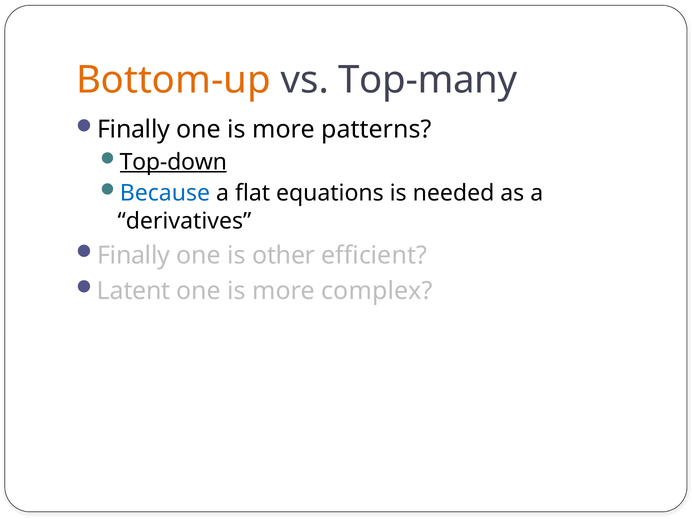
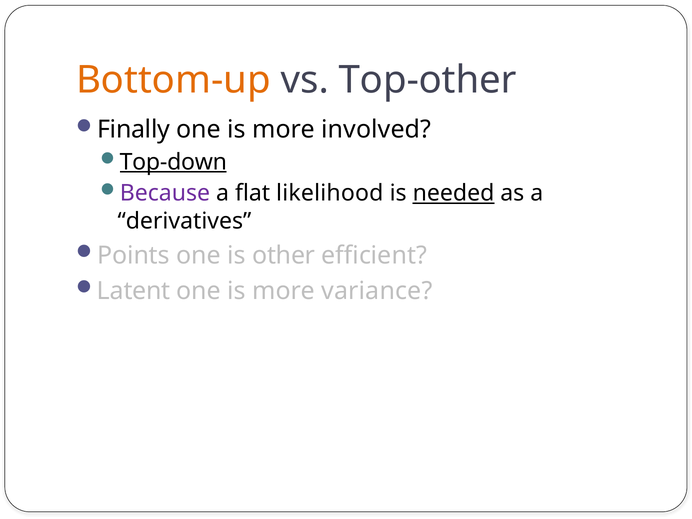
Top-many: Top-many -> Top-other
patterns: patterns -> involved
Because colour: blue -> purple
equations: equations -> likelihood
needed underline: none -> present
Finally at (134, 255): Finally -> Points
complex: complex -> variance
